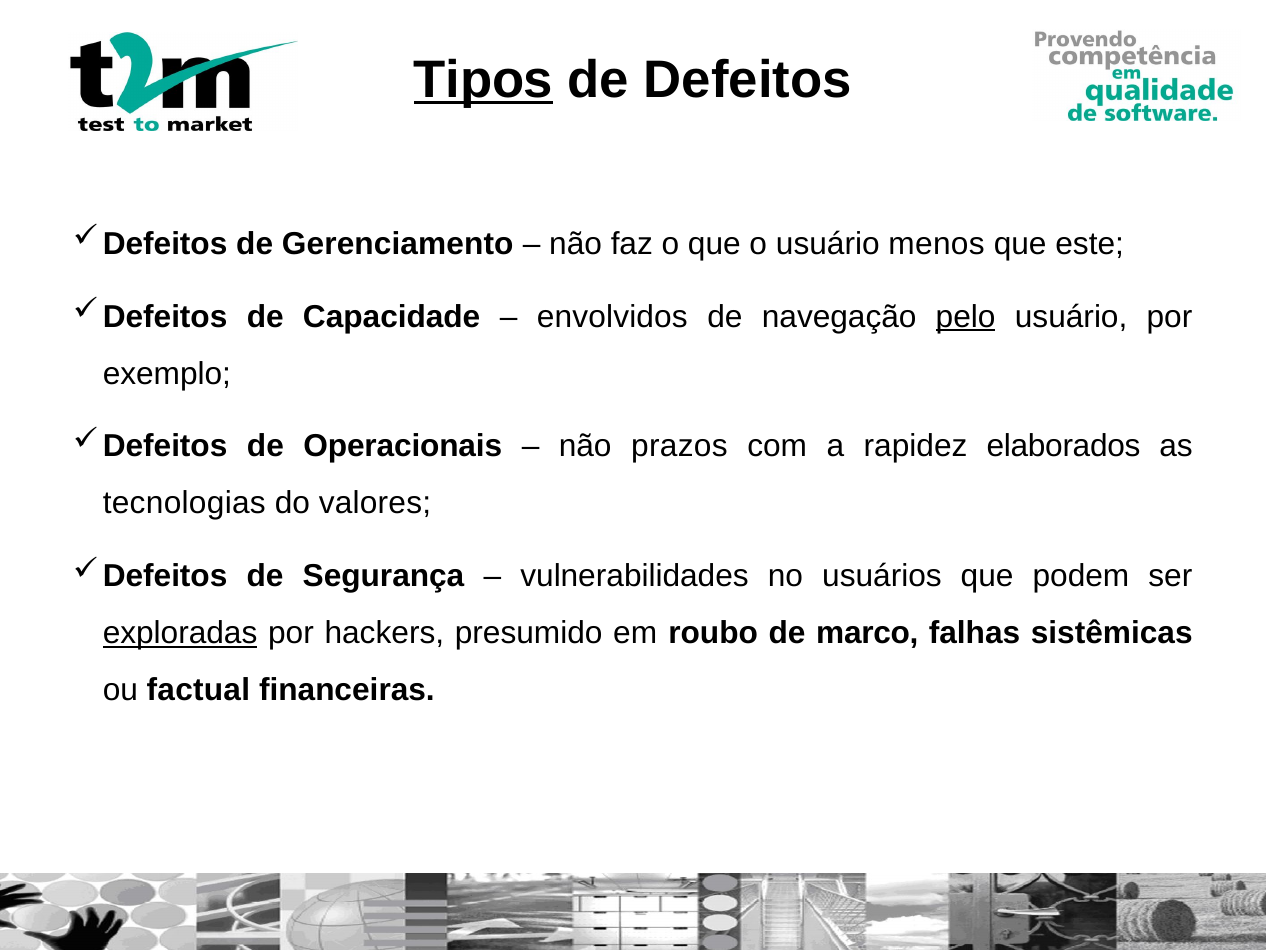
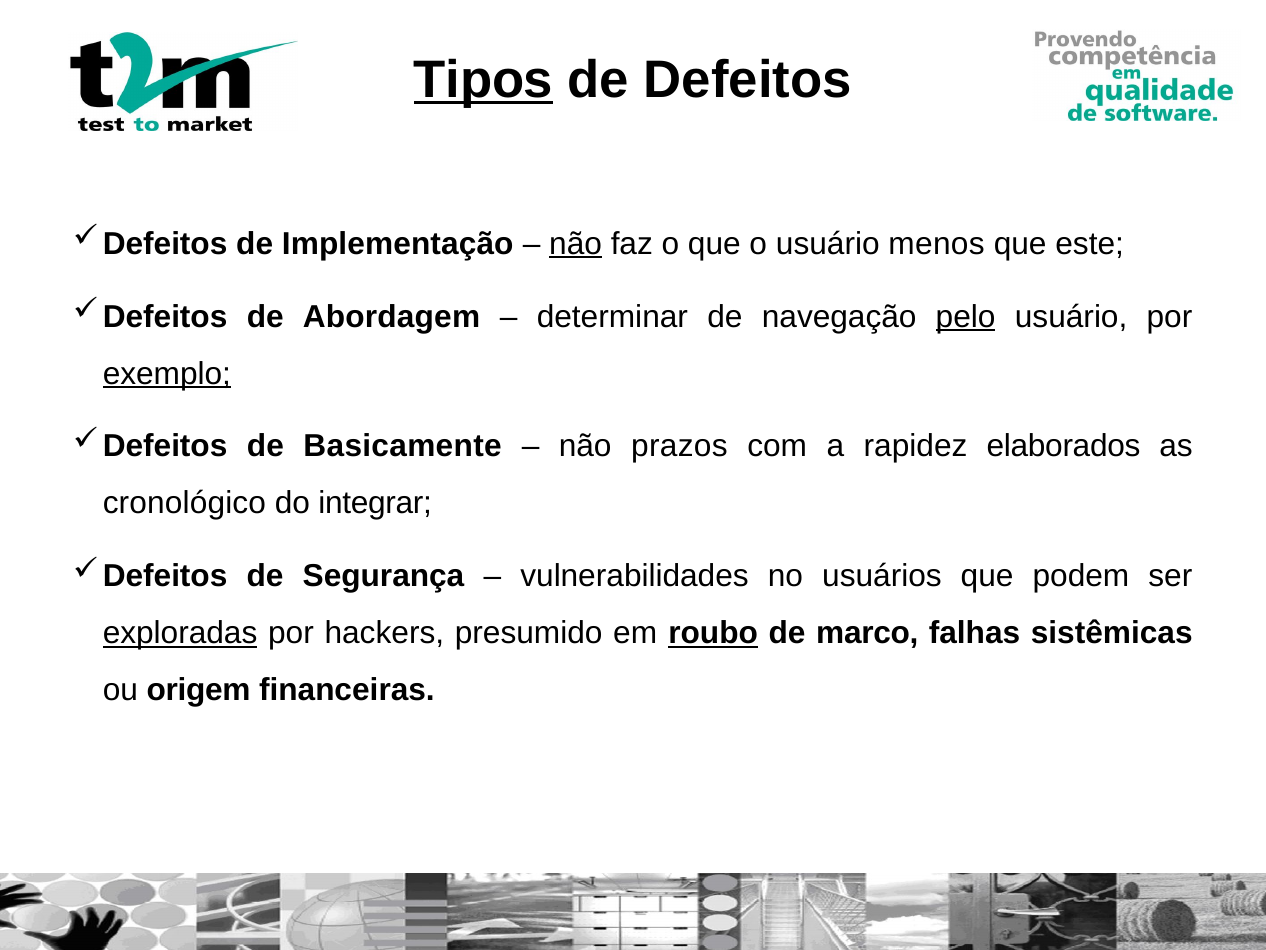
Gerenciamento: Gerenciamento -> Implementação
não at (576, 244) underline: none -> present
Capacidade: Capacidade -> Abordagem
envolvidos: envolvidos -> determinar
exemplo underline: none -> present
Operacionais: Operacionais -> Basicamente
tecnologias: tecnologias -> cronológico
valores: valores -> integrar
roubo underline: none -> present
factual: factual -> origem
